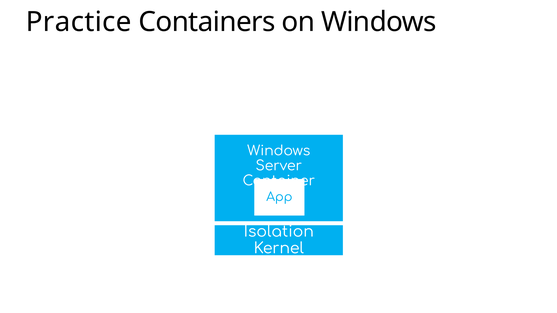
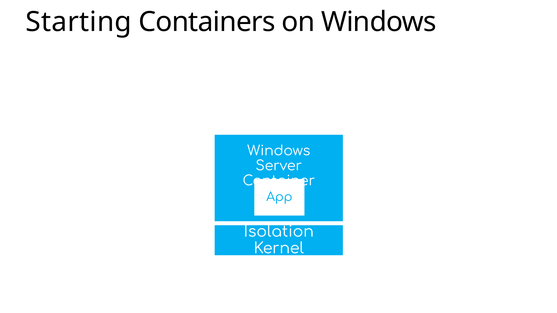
Practice: Practice -> Starting
